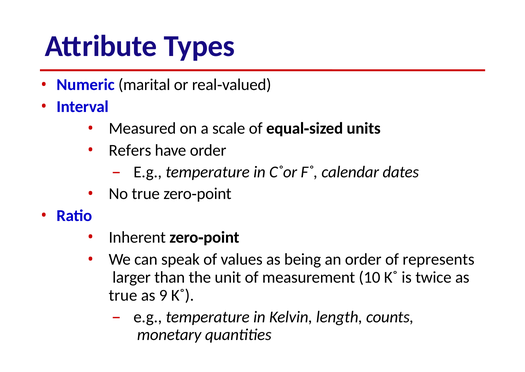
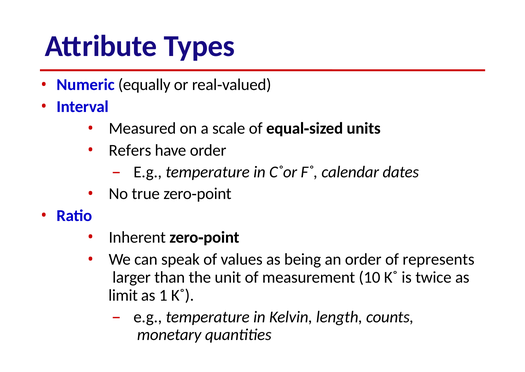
marital: marital -> equally
true at (123, 295): true -> limit
9: 9 -> 1
